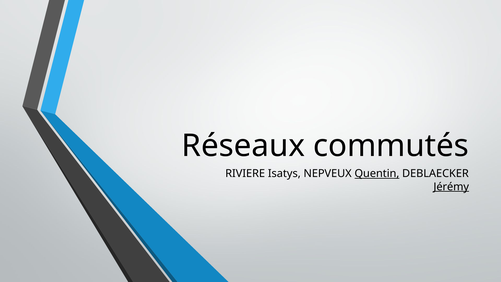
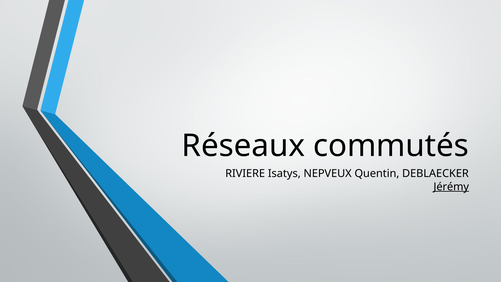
Quentin underline: present -> none
